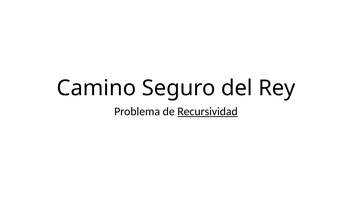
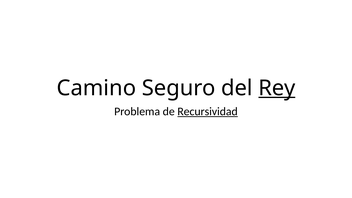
Rey underline: none -> present
